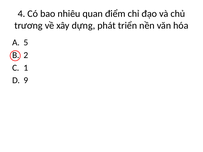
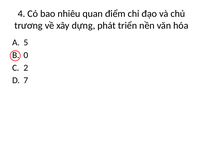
2: 2 -> 0
1: 1 -> 2
9: 9 -> 7
